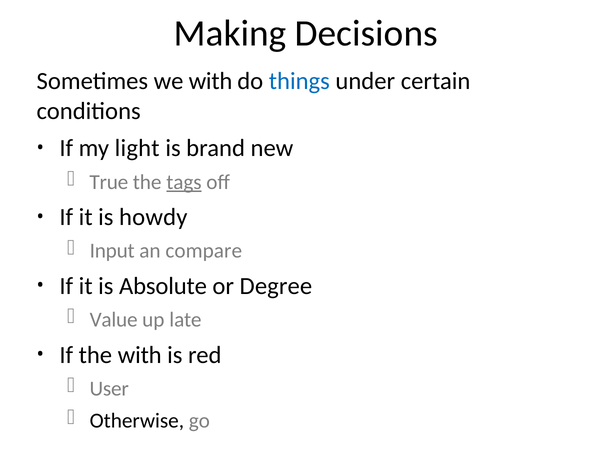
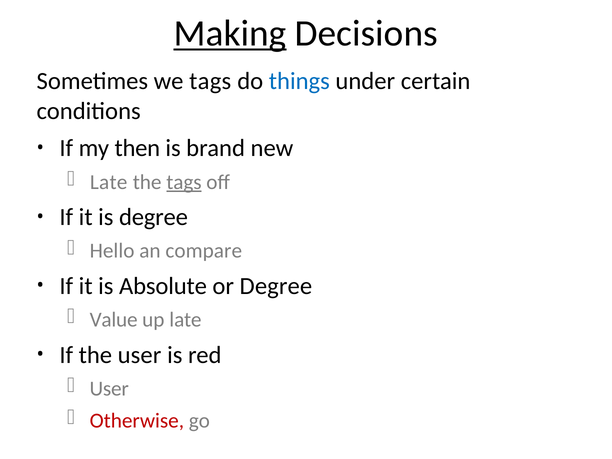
Making underline: none -> present
we with: with -> tags
light: light -> then
True at (109, 182): True -> Late
is howdy: howdy -> degree
Input: Input -> Hello
the with: with -> user
Otherwise colour: black -> red
